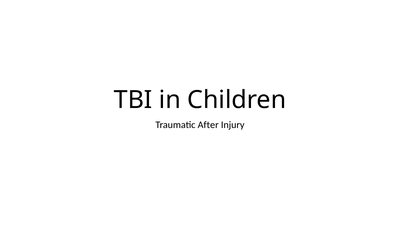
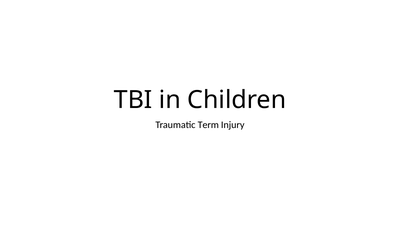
After: After -> Term
